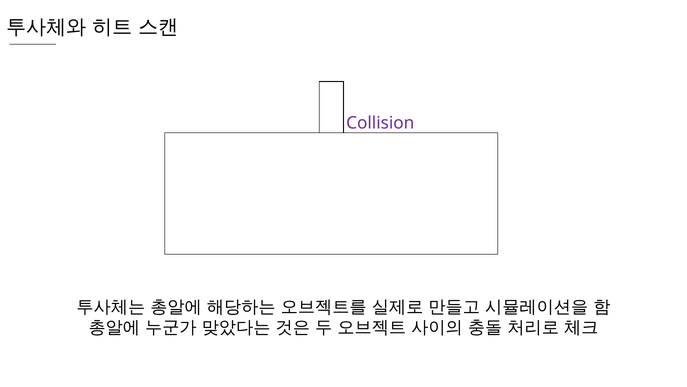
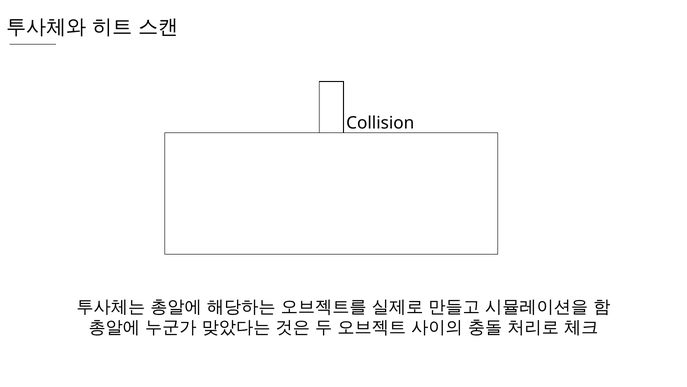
Collision colour: purple -> black
